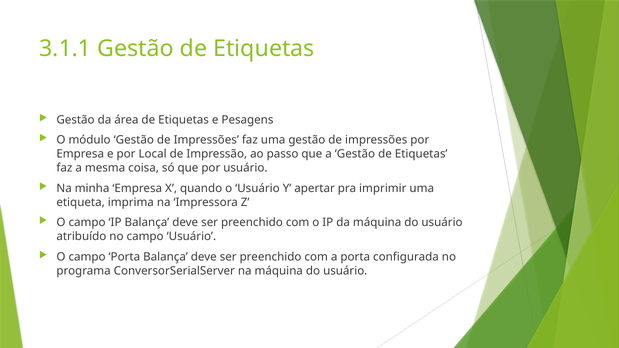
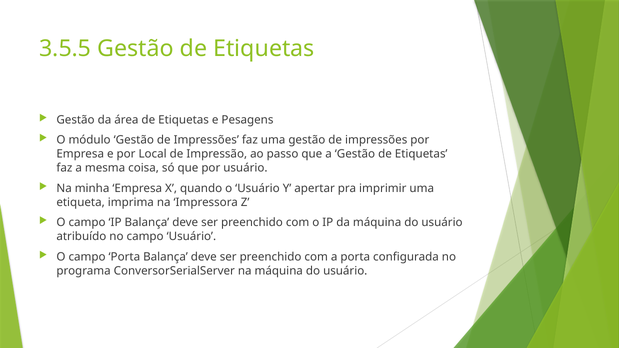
3.1.1: 3.1.1 -> 3.5.5
